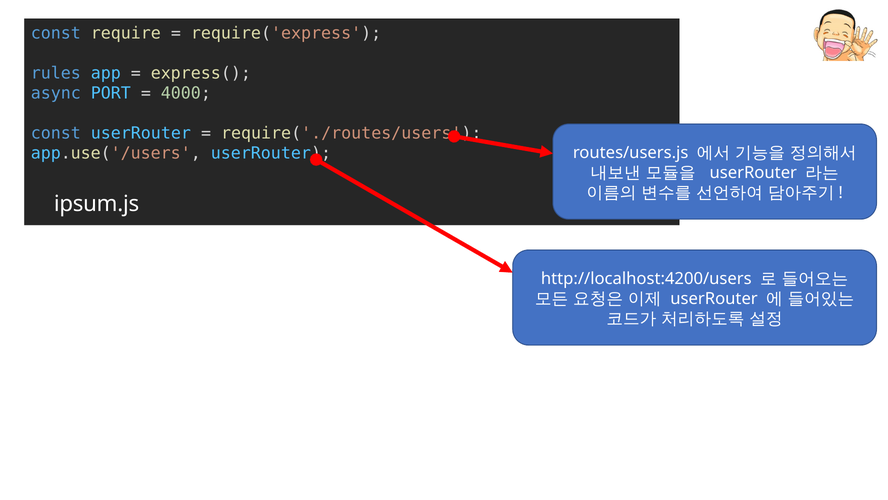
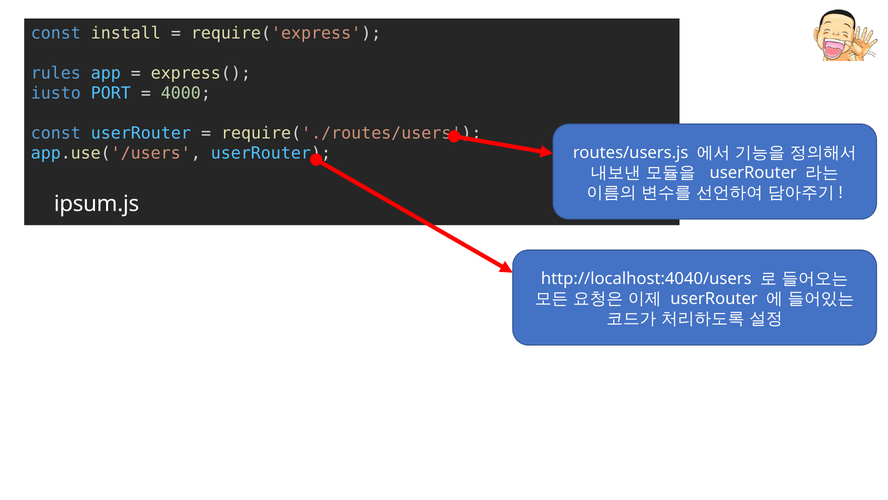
require: require -> install
async: async -> iusto
http://localhost:4200/users: http://localhost:4200/users -> http://localhost:4040/users
